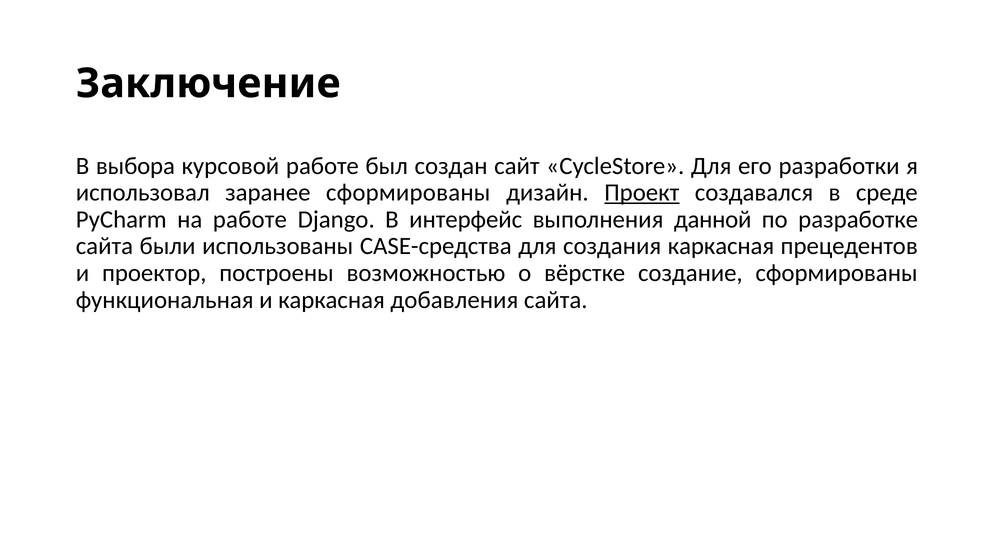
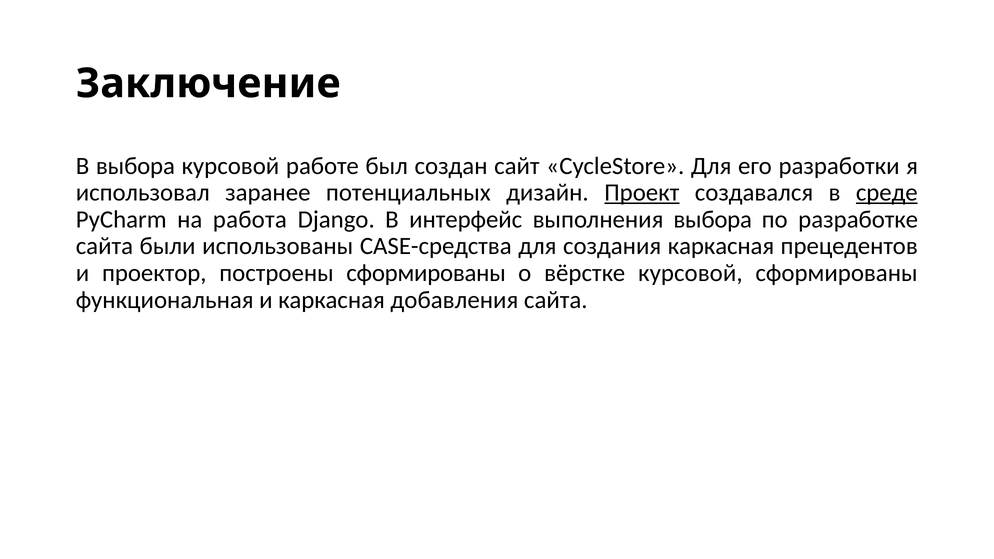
заранее сформированы: сформированы -> потенциальных
среде underline: none -> present
на работе: работе -> работа
выполнения данной: данной -> выбора
построены возможностью: возможностью -> сформированы
вёрстке создание: создание -> курсовой
